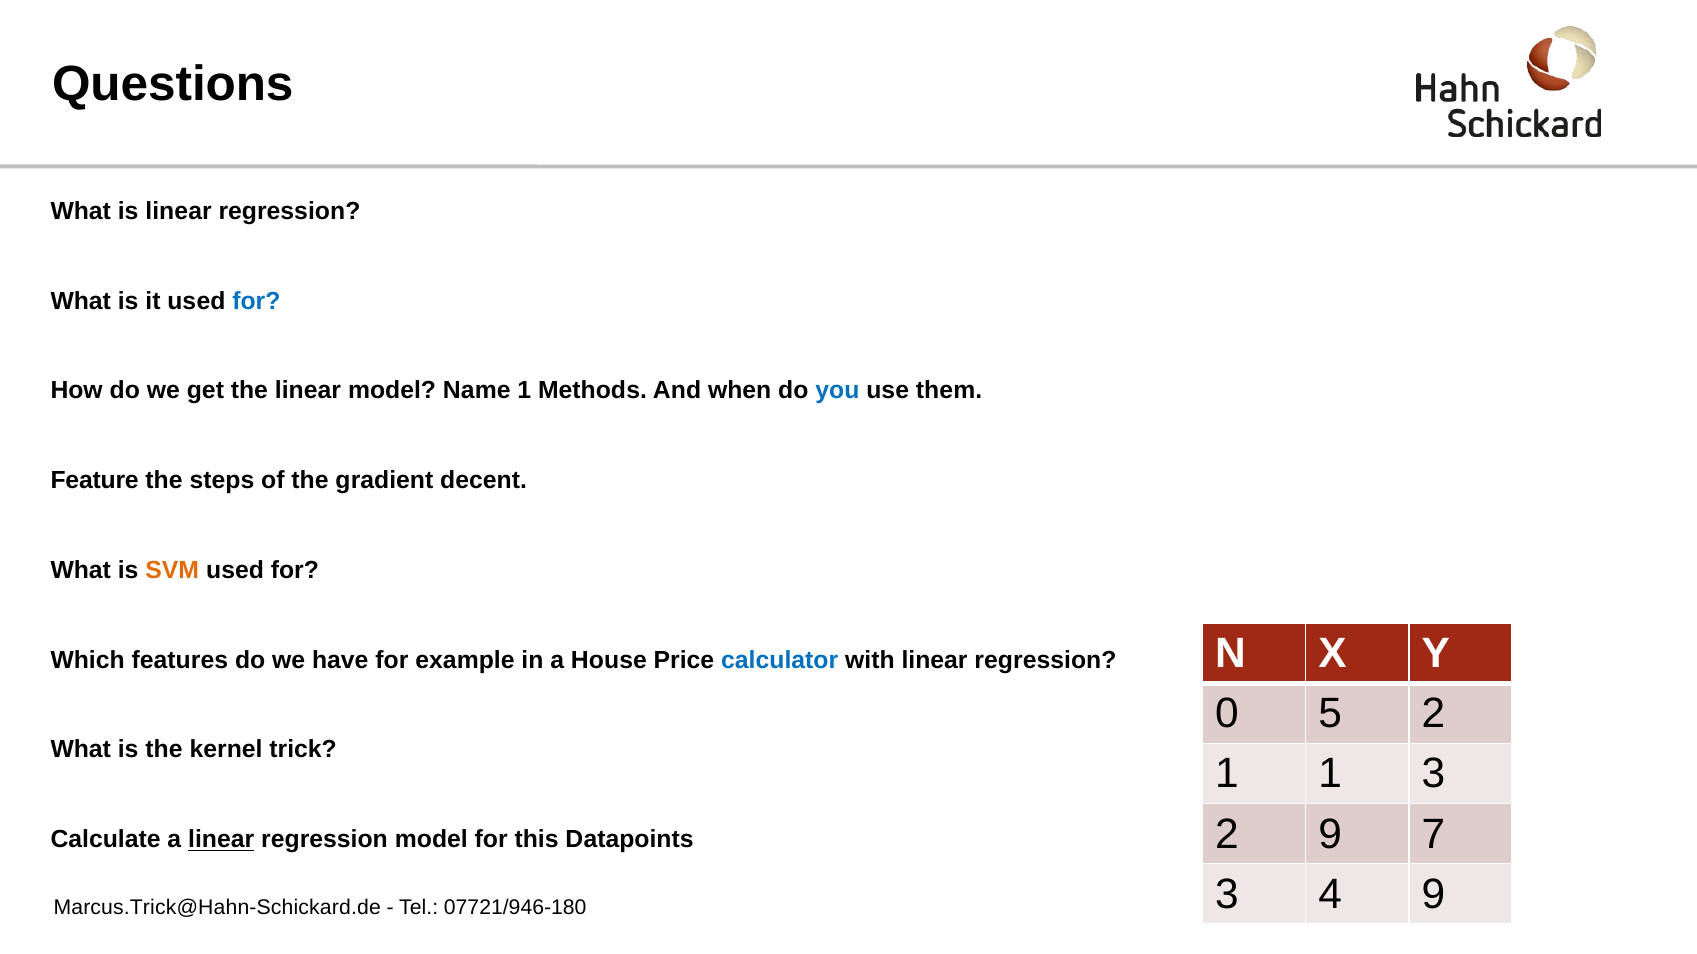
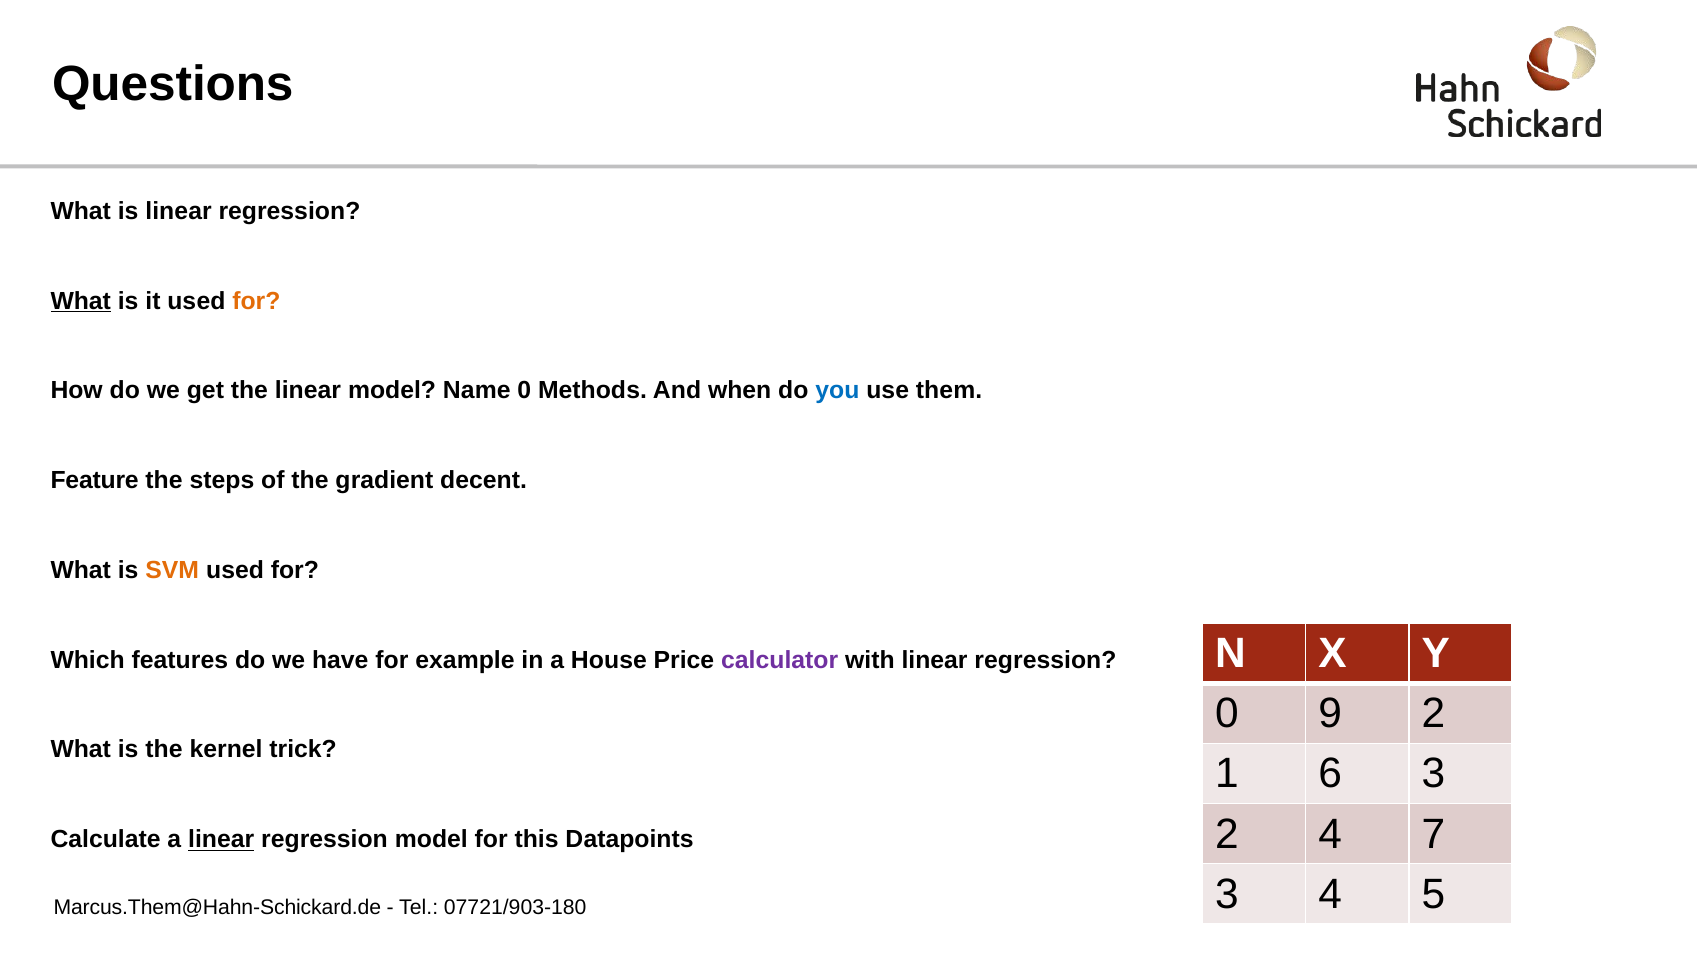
What at (81, 301) underline: none -> present
for at (256, 301) colour: blue -> orange
Name 1: 1 -> 0
calculator colour: blue -> purple
5: 5 -> 9
1 1: 1 -> 6
2 9: 9 -> 4
4 9: 9 -> 5
Marcus.Trick@Hahn-Schickard.de: Marcus.Trick@Hahn-Schickard.de -> Marcus.Them@Hahn-Schickard.de
07721/946-180: 07721/946-180 -> 07721/903-180
